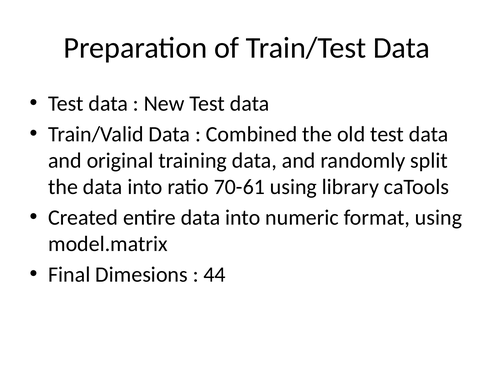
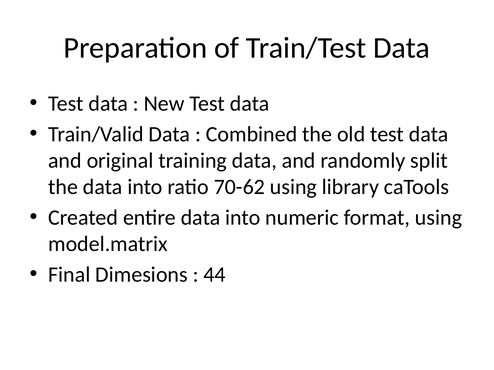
70-61: 70-61 -> 70-62
